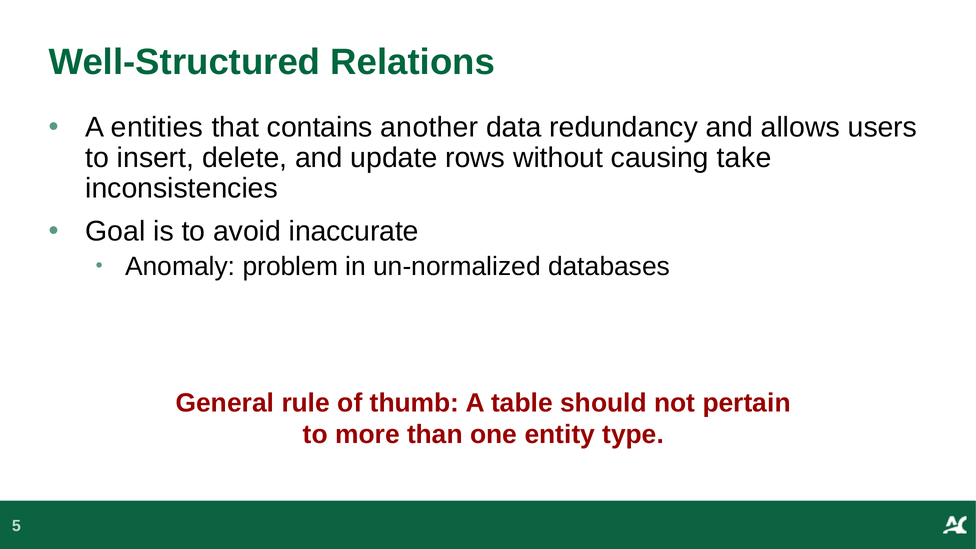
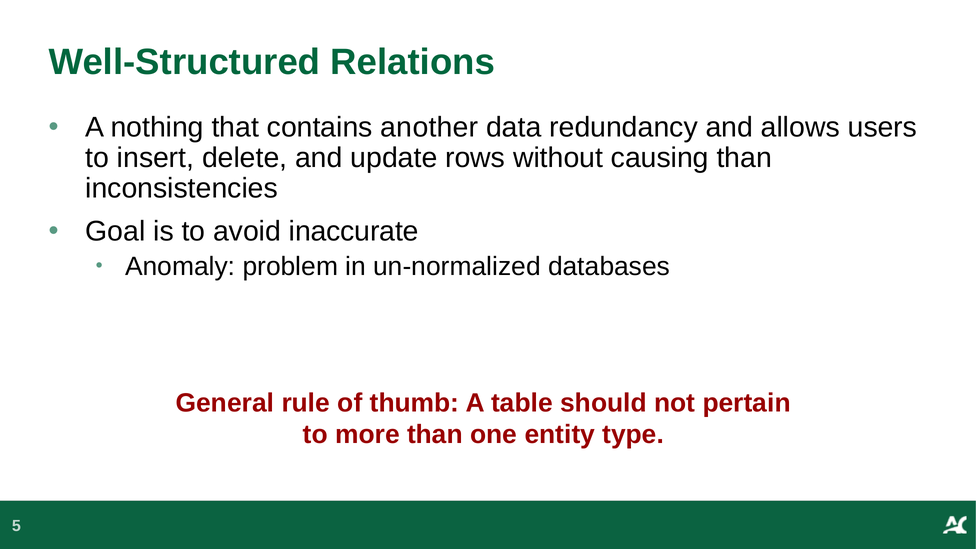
entities: entities -> nothing
causing take: take -> than
